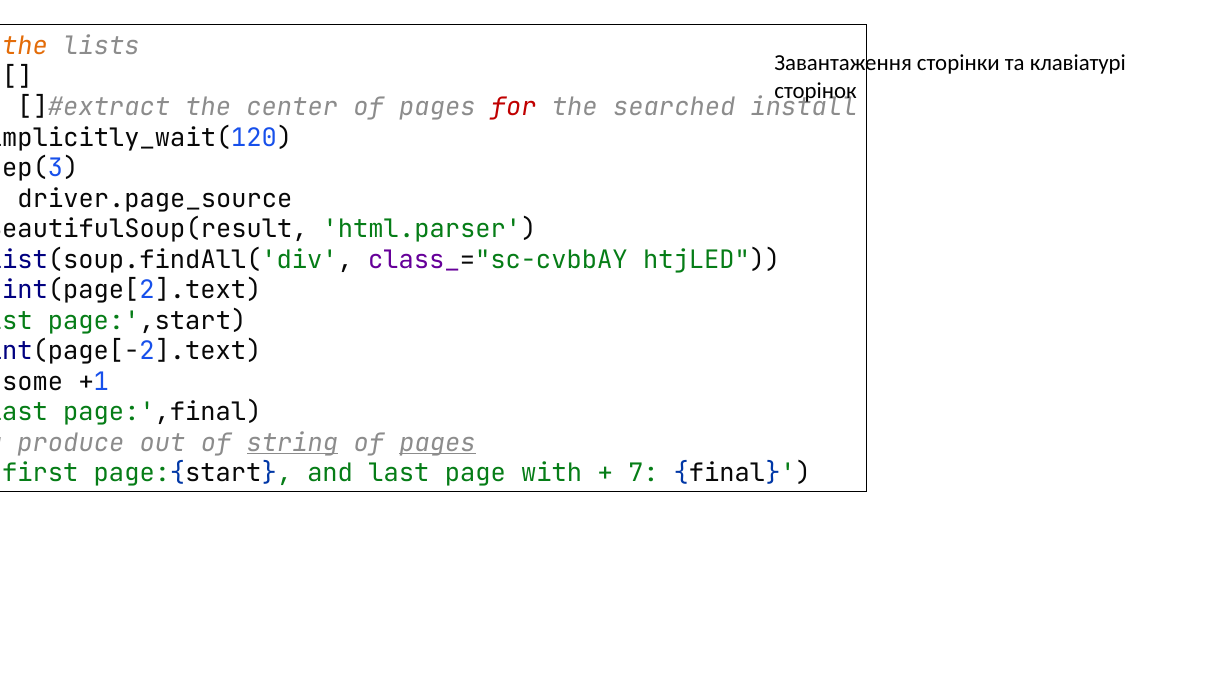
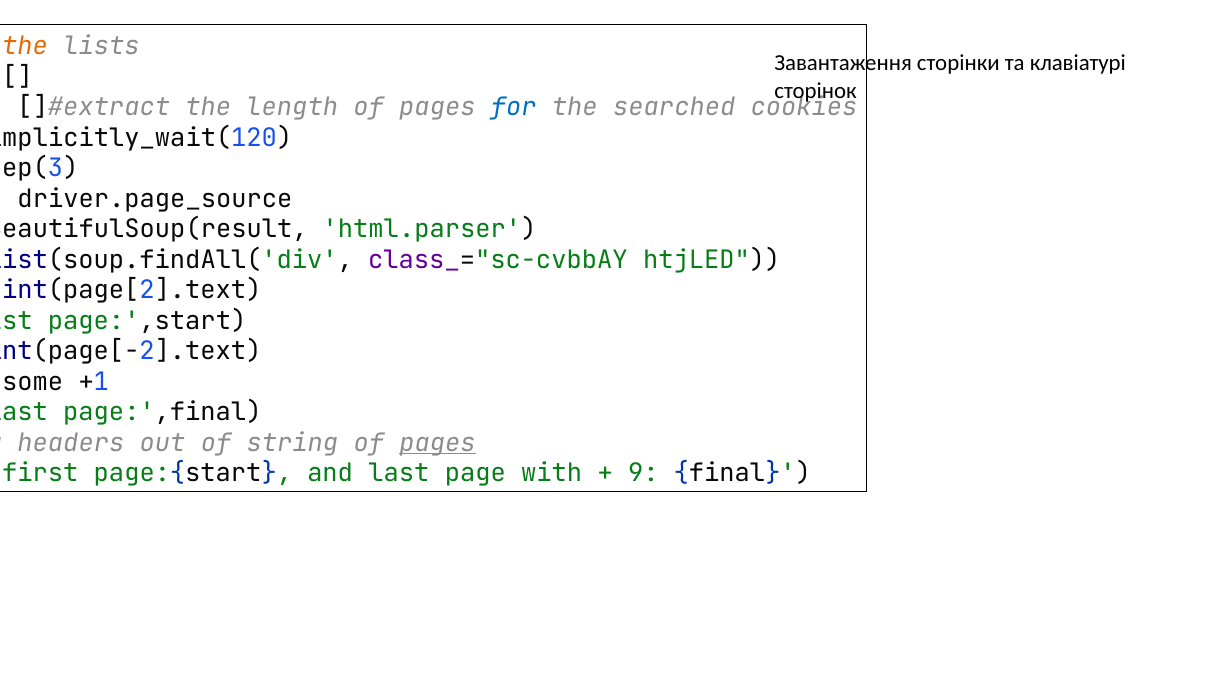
center: center -> length
for colour: red -> blue
install: install -> cookies
produce: produce -> headers
string underline: present -> none
7: 7 -> 9
